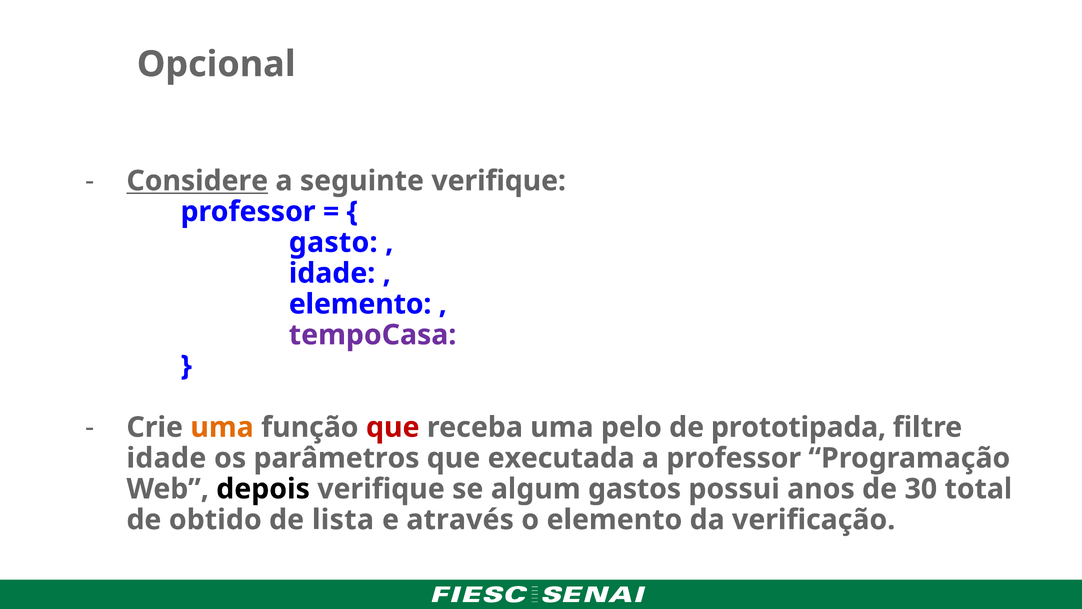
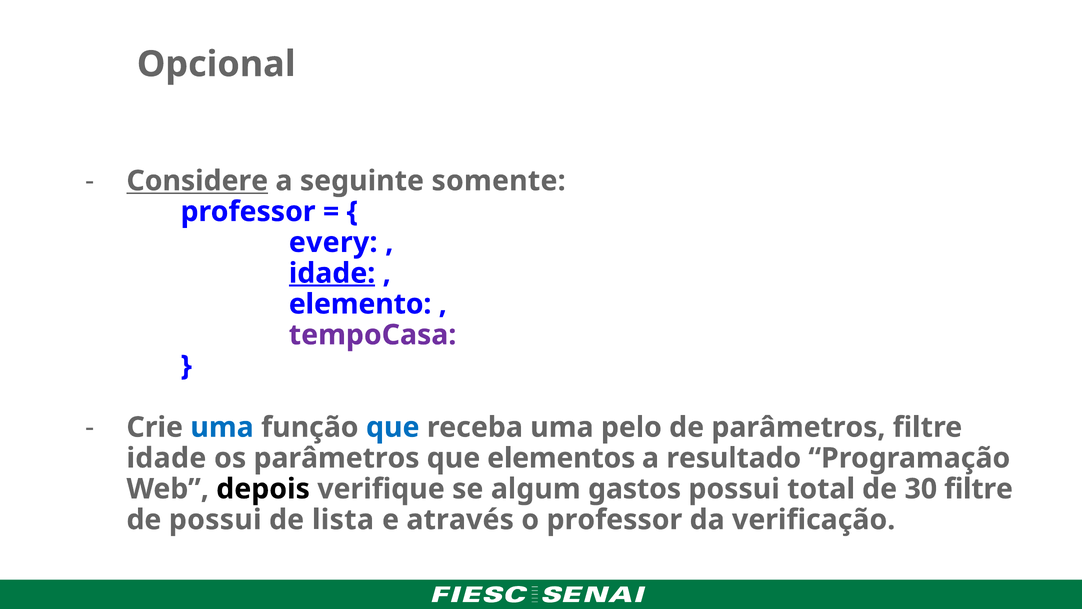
seguinte verifique: verifique -> somente
gasto: gasto -> every
idade at (332, 273) underline: none -> present
uma at (222, 427) colour: orange -> blue
que at (393, 427) colour: red -> blue
de prototipada: prototipada -> parâmetros
executada: executada -> elementos
a professor: professor -> resultado
anos: anos -> total
30 total: total -> filtre
de obtido: obtido -> possui
o elemento: elemento -> professor
